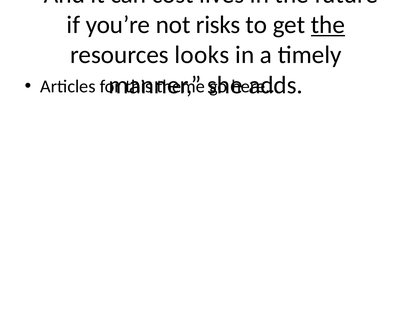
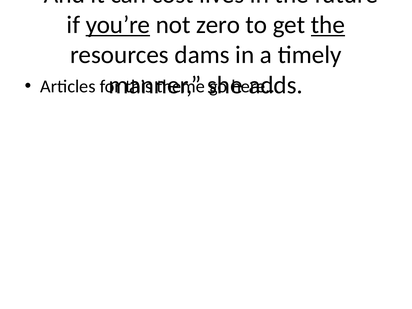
you’re underline: none -> present
risks: risks -> zero
looks: looks -> dams
